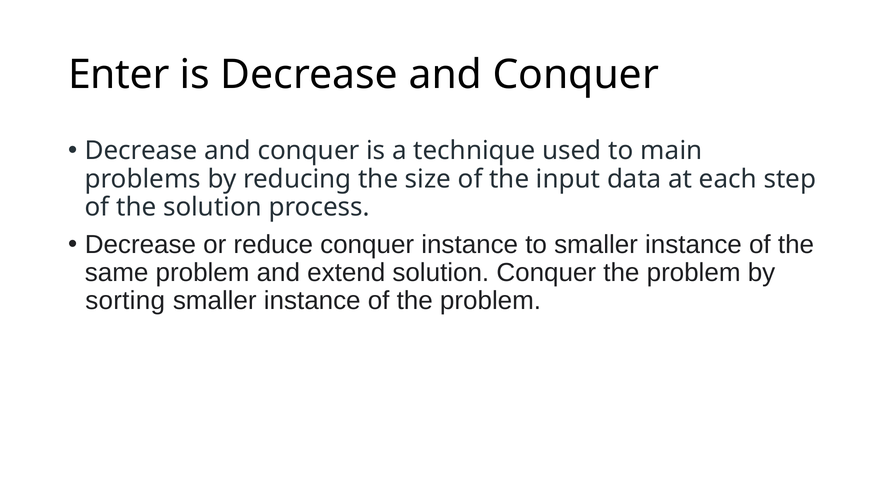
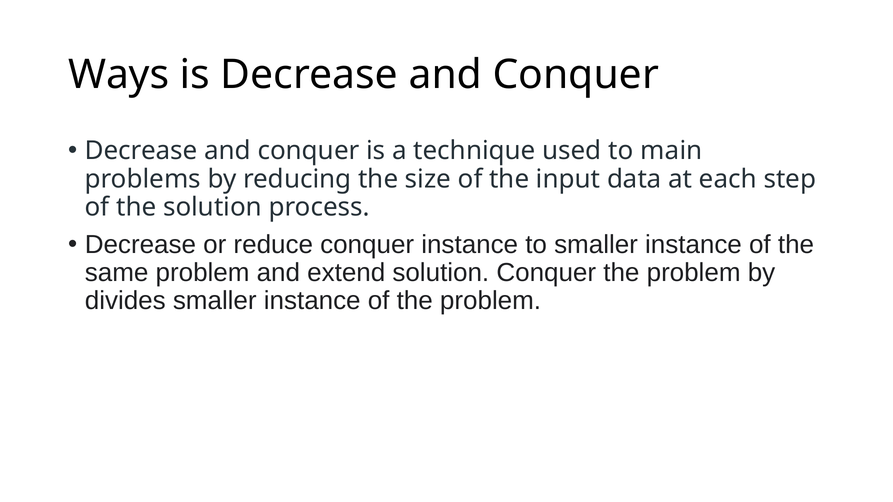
Enter: Enter -> Ways
sorting: sorting -> divides
